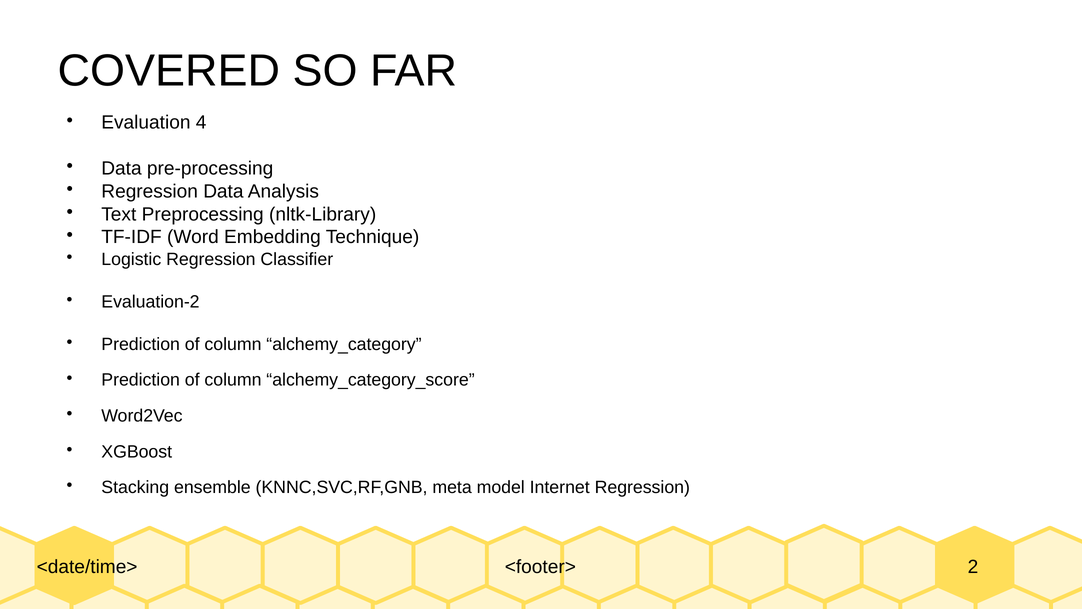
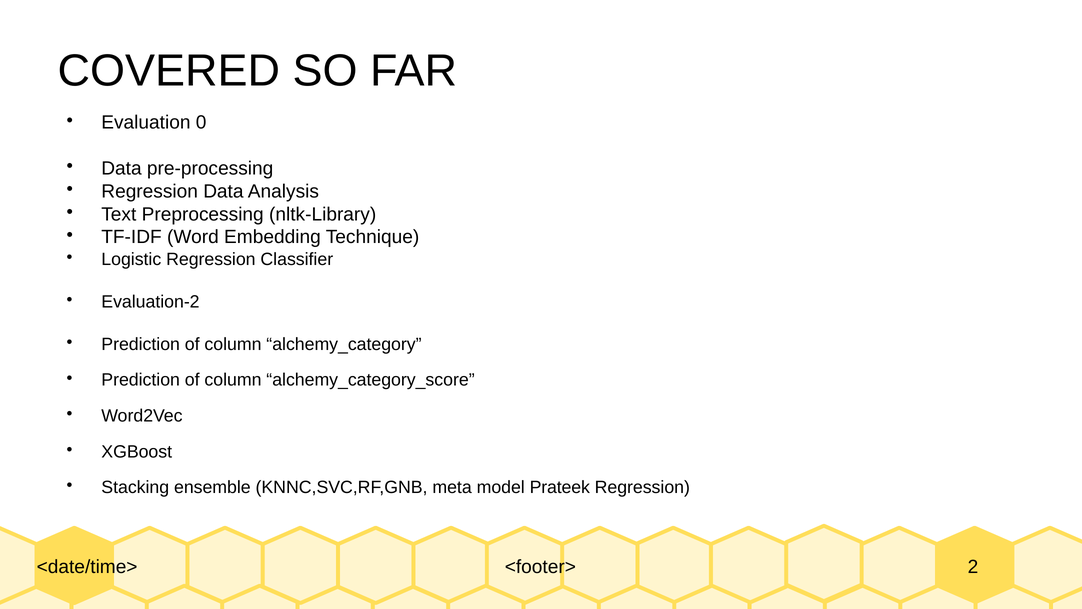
4: 4 -> 0
Internet: Internet -> Prateek
